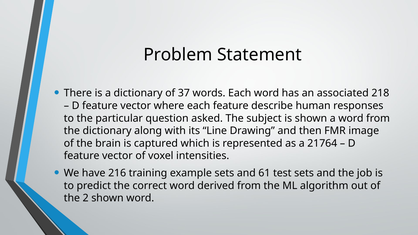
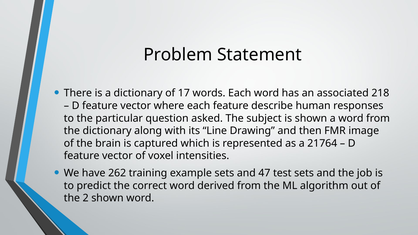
37: 37 -> 17
216: 216 -> 262
61: 61 -> 47
